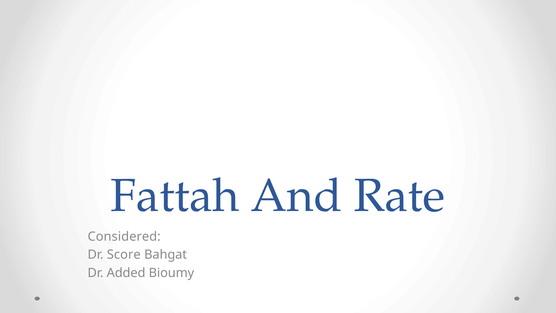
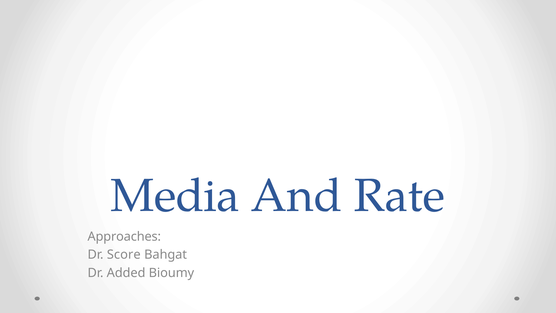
Fattah: Fattah -> Media
Considered: Considered -> Approaches
